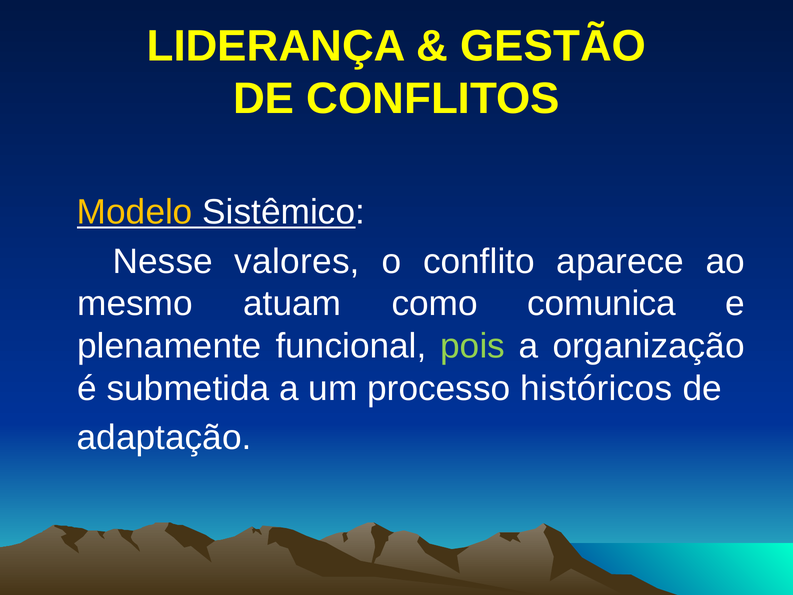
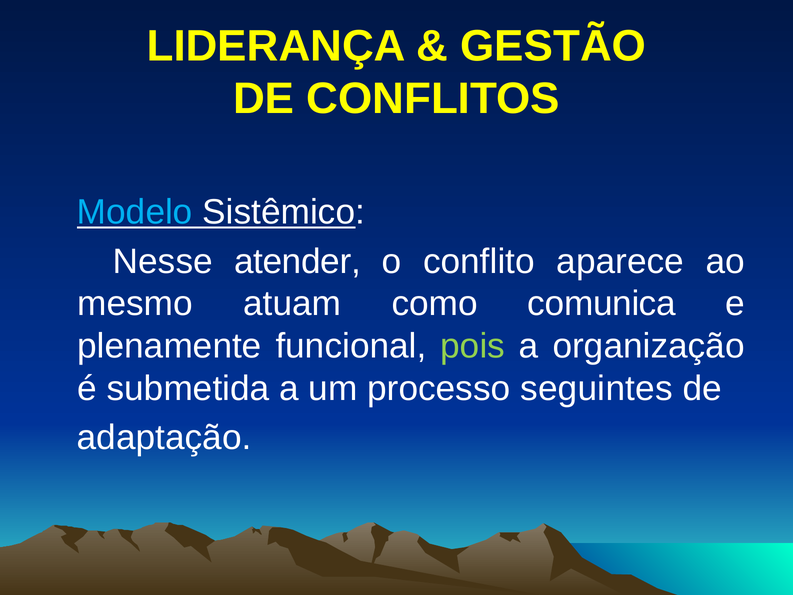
Modelo colour: yellow -> light blue
valores: valores -> atender
históricos: históricos -> seguintes
